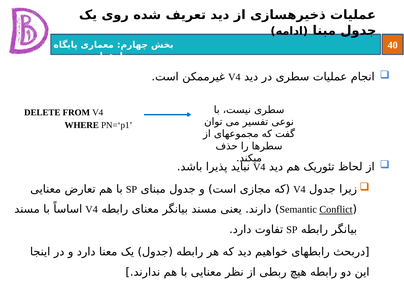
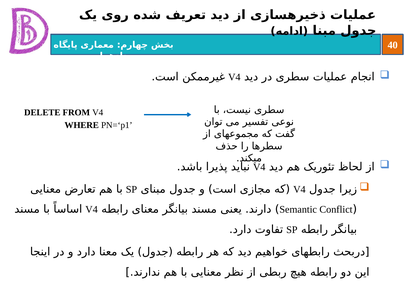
Conflict underline: present -> none
